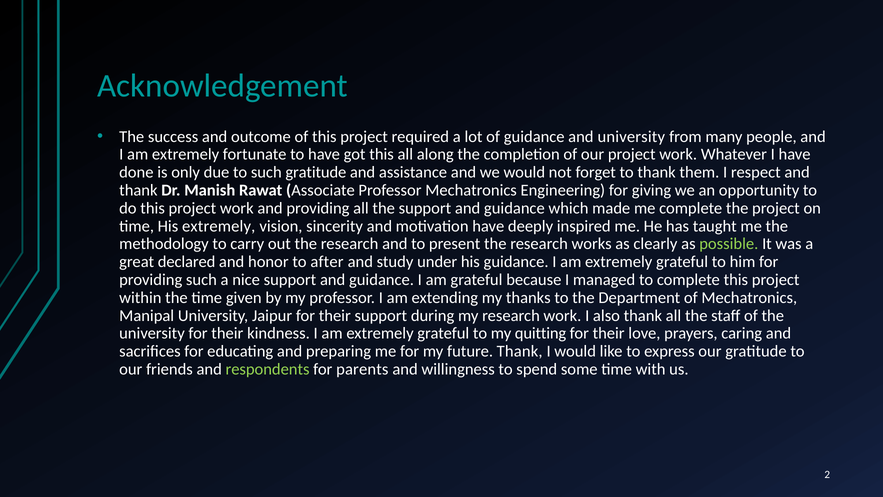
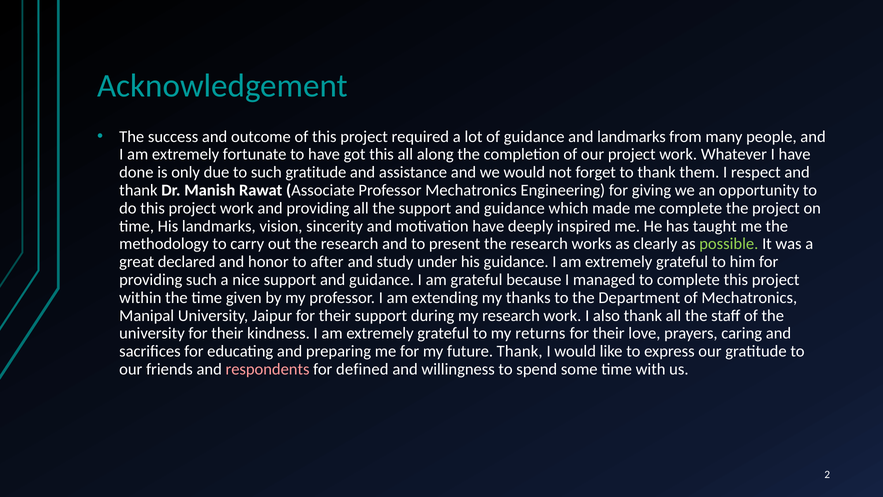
and university: university -> landmarks
His extremely: extremely -> landmarks
quitting: quitting -> returns
respondents colour: light green -> pink
parents: parents -> defined
